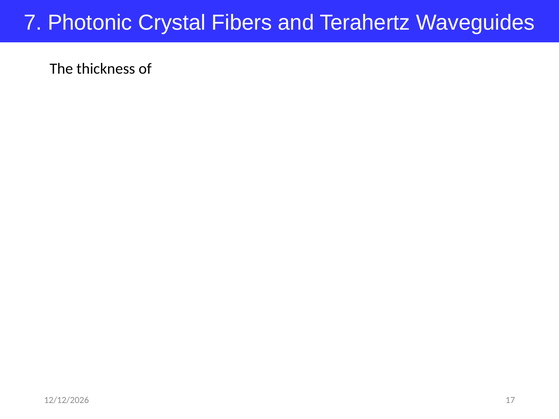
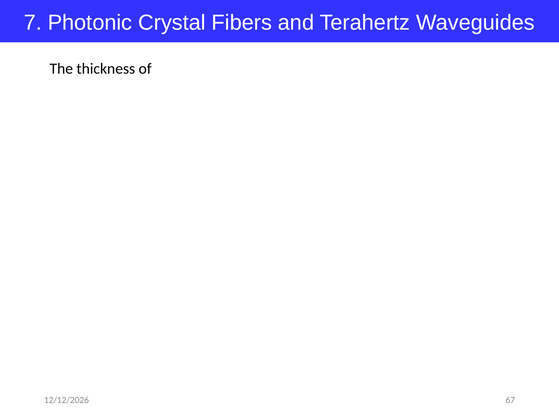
17: 17 -> 67
